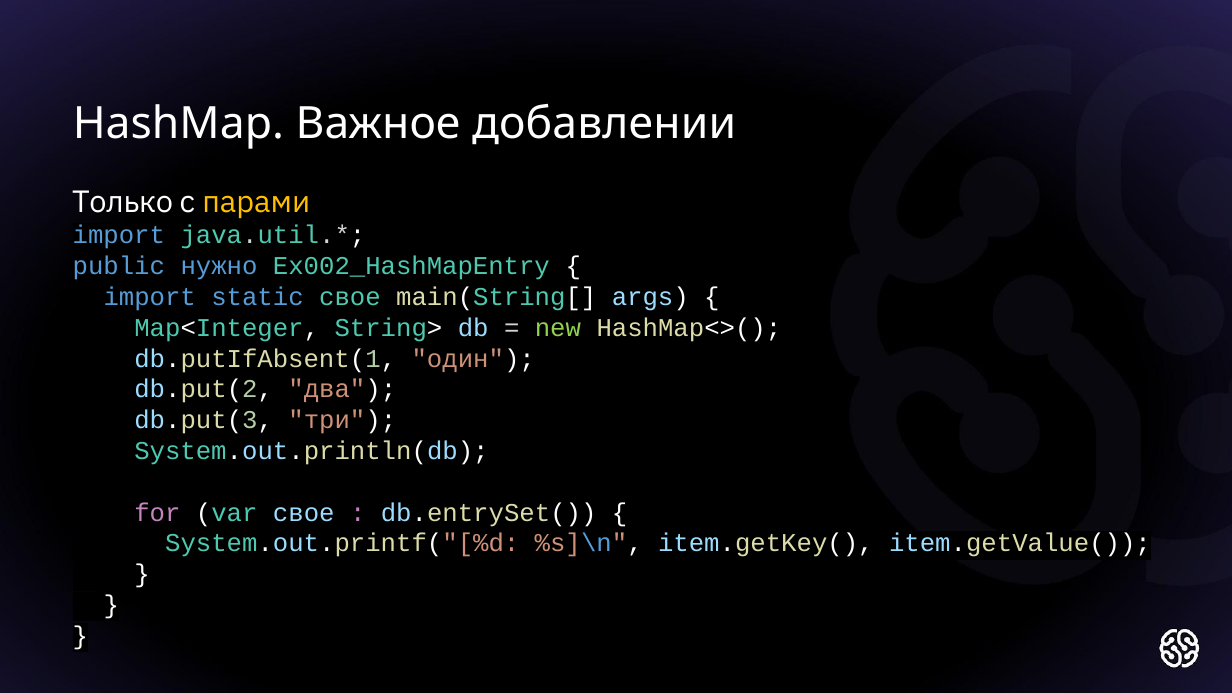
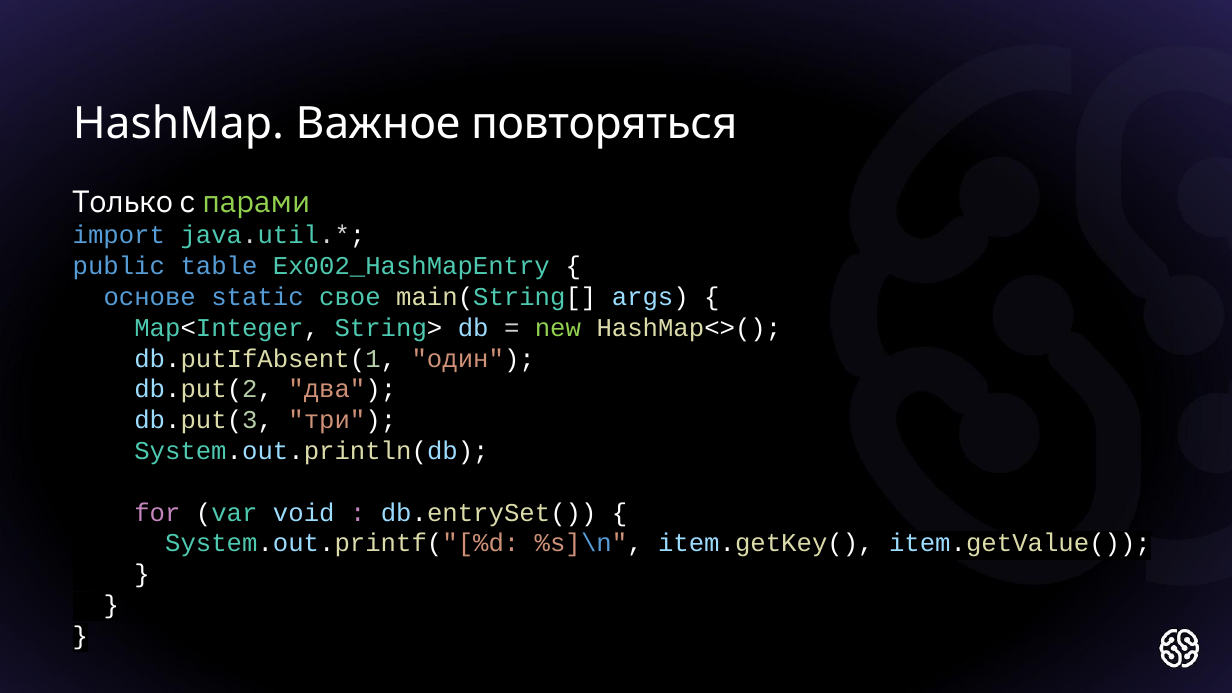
добавлении: добавлении -> повторяться
парами colour: yellow -> light green
нужно: нужно -> table
import at (150, 297): import -> основе
var свое: свое -> void
